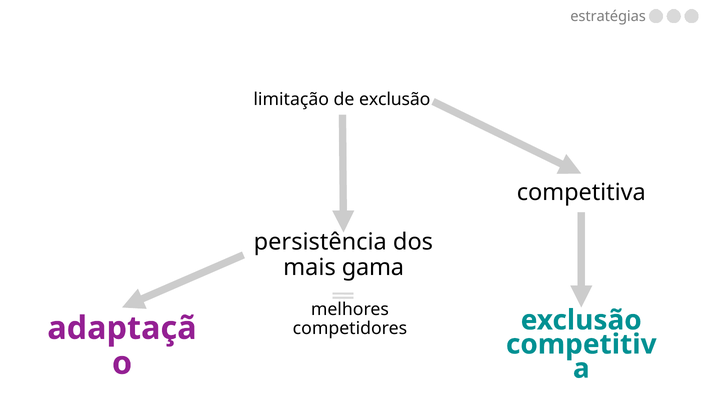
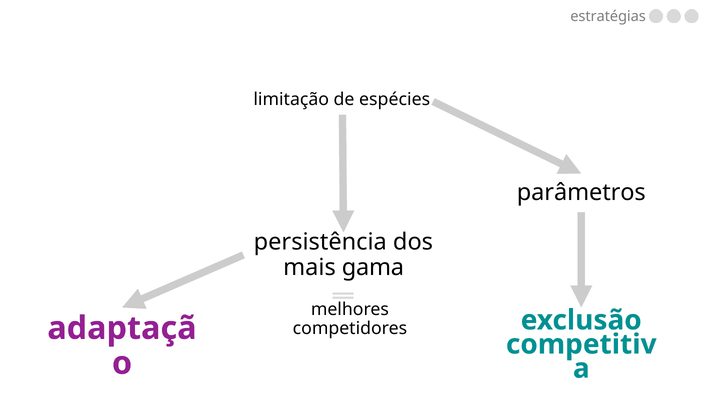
de exclusão: exclusão -> espécies
competitiva: competitiva -> parâmetros
